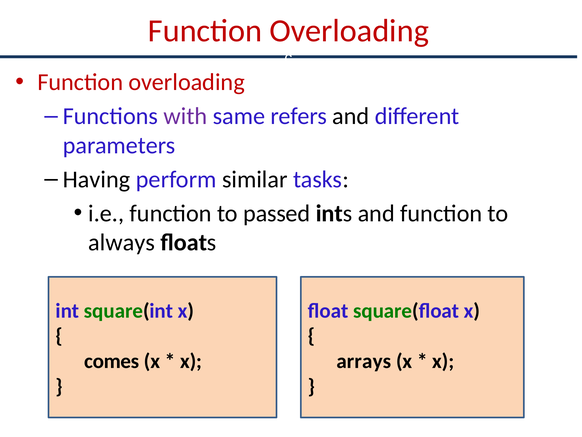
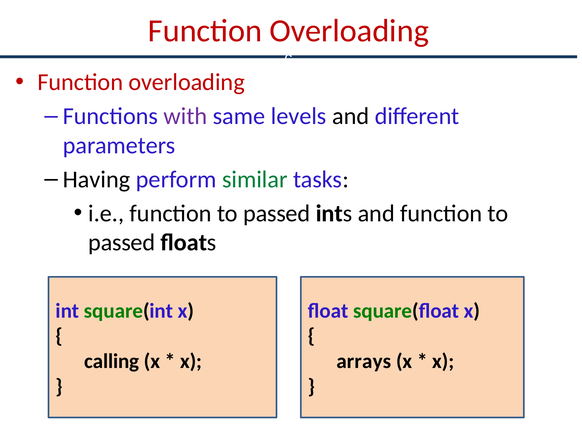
refers: refers -> levels
similar colour: black -> green
always at (122, 242): always -> passed
comes: comes -> calling
